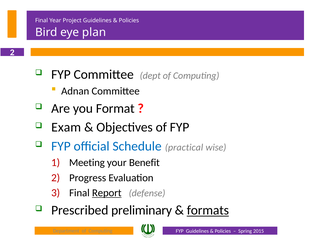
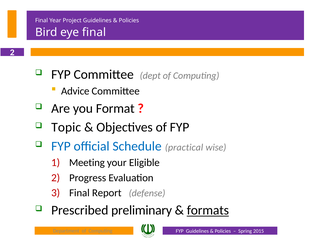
eye plan: plan -> final
Adnan: Adnan -> Advice
Exam: Exam -> Topic
Benefit: Benefit -> Eligible
Report underline: present -> none
